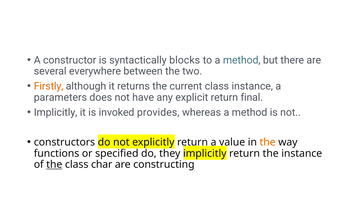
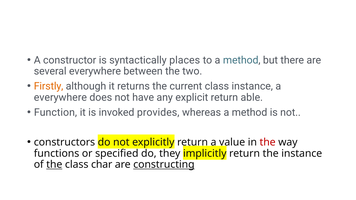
blocks: blocks -> places
parameters at (60, 98): parameters -> everywhere
final: final -> able
Implicitly at (56, 112): Implicitly -> Function
the at (268, 142) colour: orange -> red
constructing underline: none -> present
